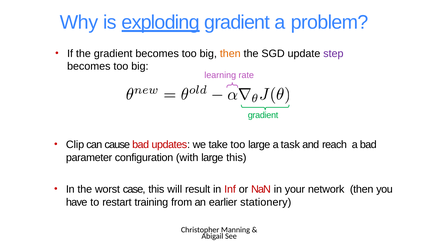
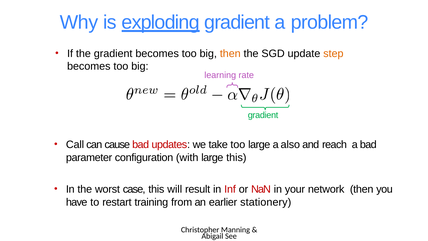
step colour: purple -> orange
Clip: Clip -> Call
task: task -> also
